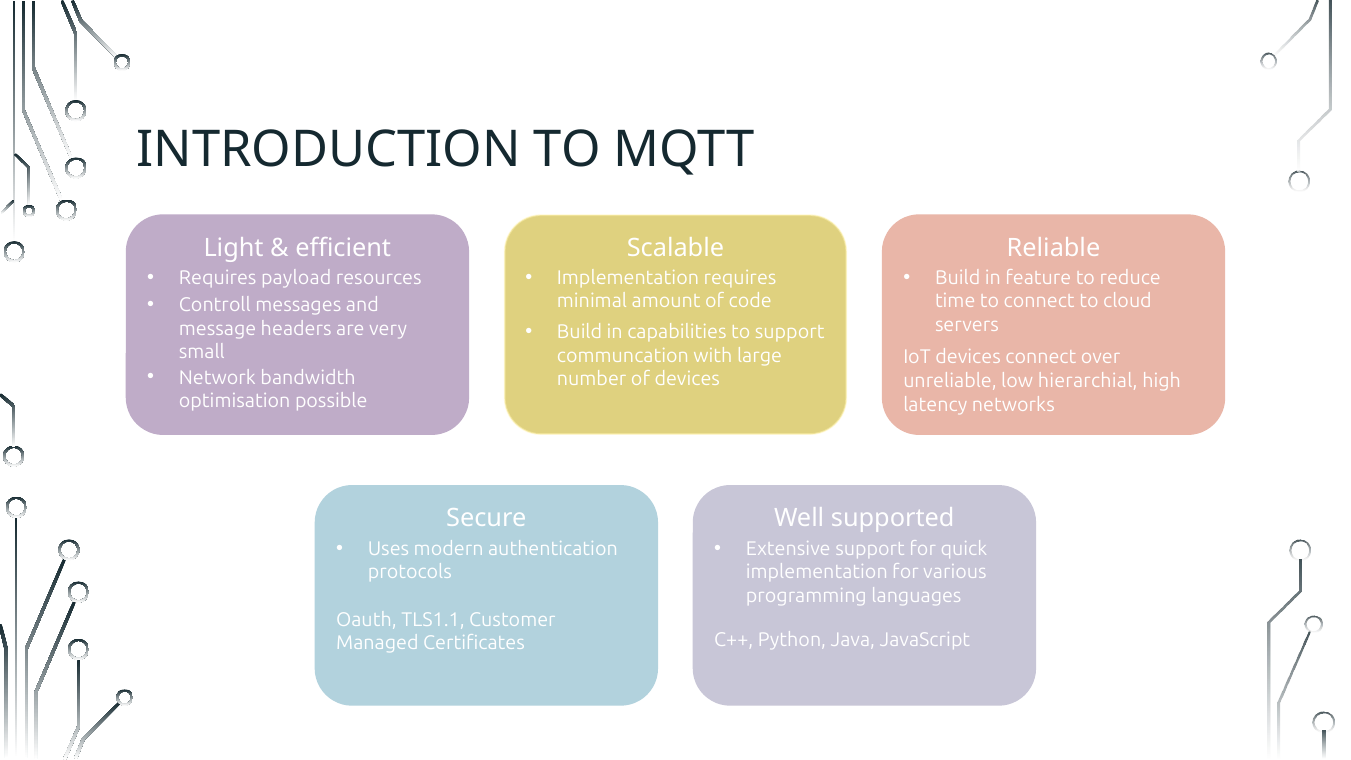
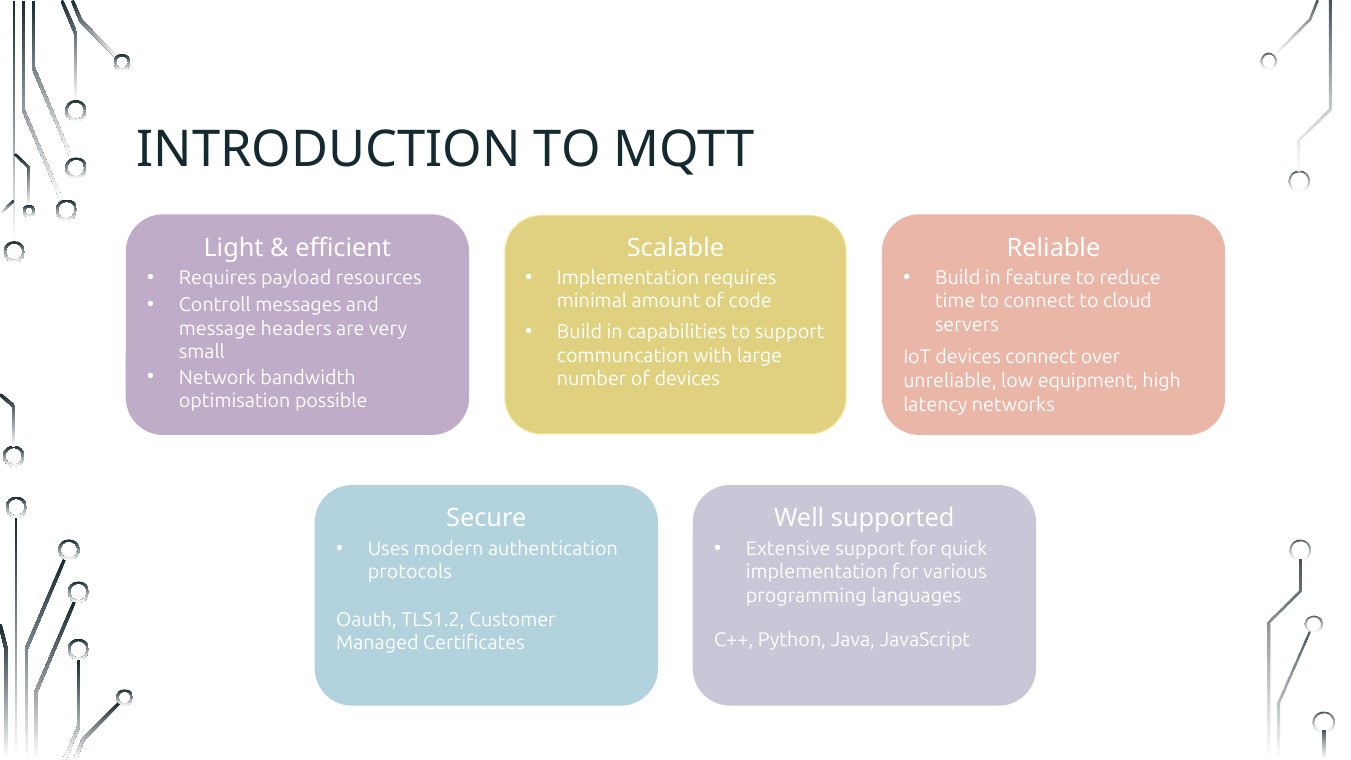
hierarchial: hierarchial -> equipment
TLS1.1: TLS1.1 -> TLS1.2
